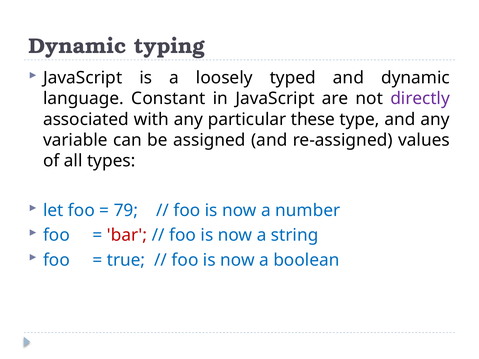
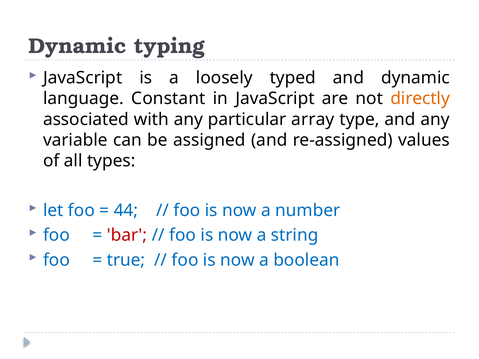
directly colour: purple -> orange
these: these -> array
79: 79 -> 44
